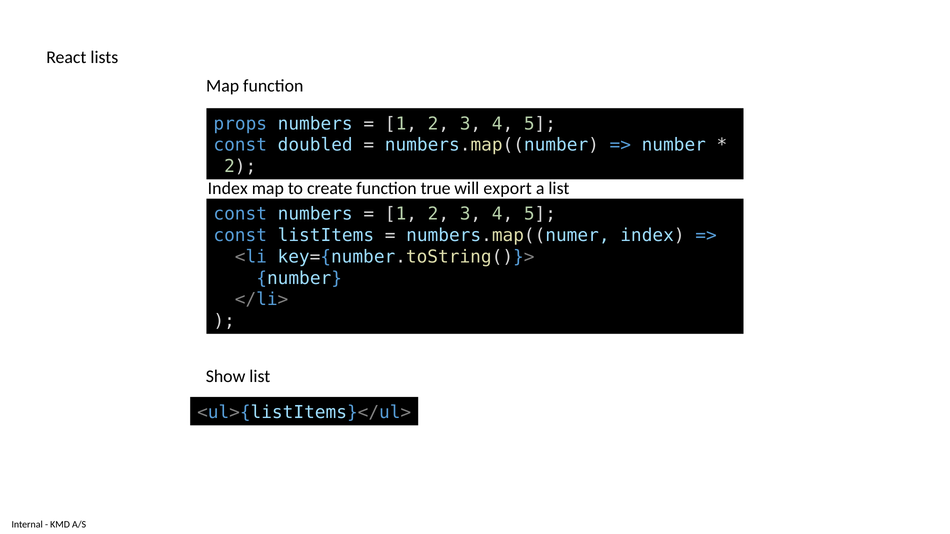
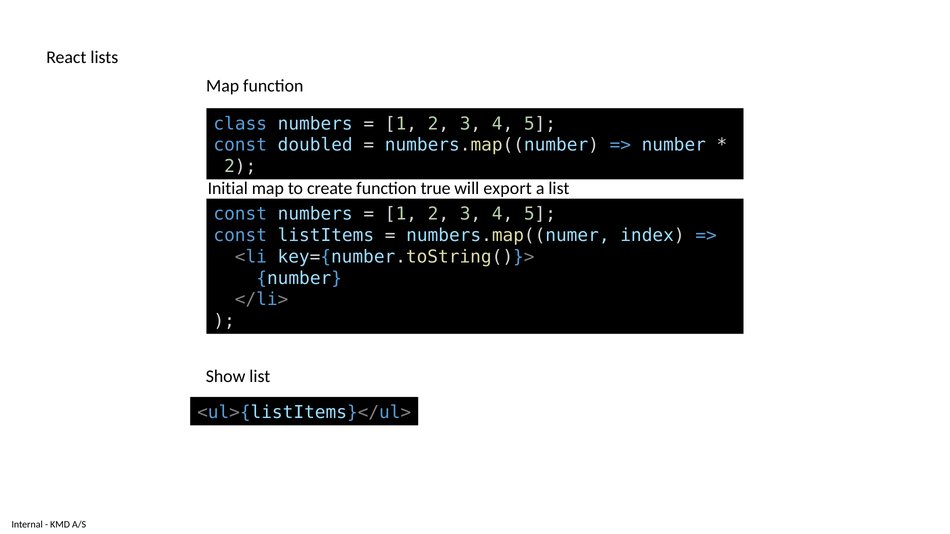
props: props -> class
Index at (228, 188): Index -> Initial
